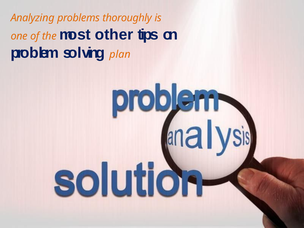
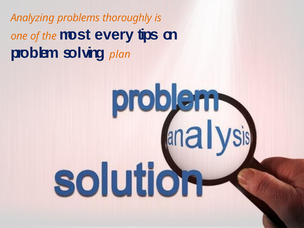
other: other -> every
